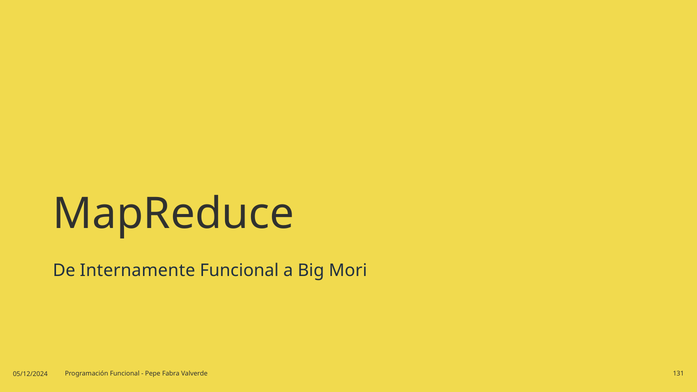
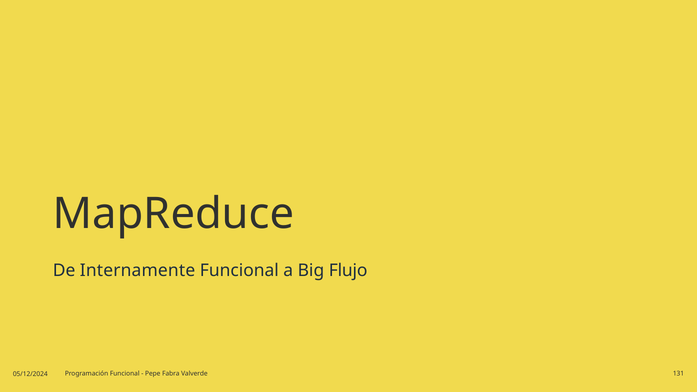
Mori: Mori -> Flujo
